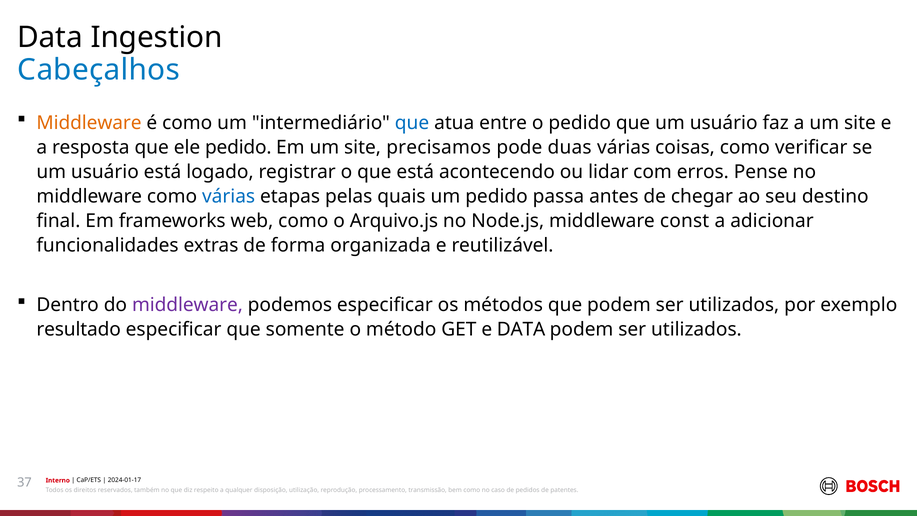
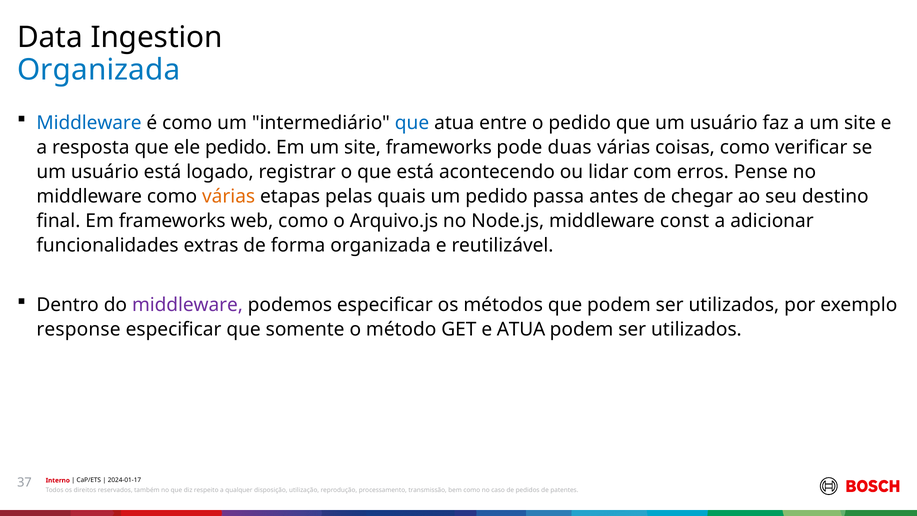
Cabeçalhos at (99, 70): Cabeçalhos -> Organizada
Middleware at (89, 123) colour: orange -> blue
site precisamos: precisamos -> frameworks
várias at (229, 196) colour: blue -> orange
resultado: resultado -> response
e DATA: DATA -> ATUA
